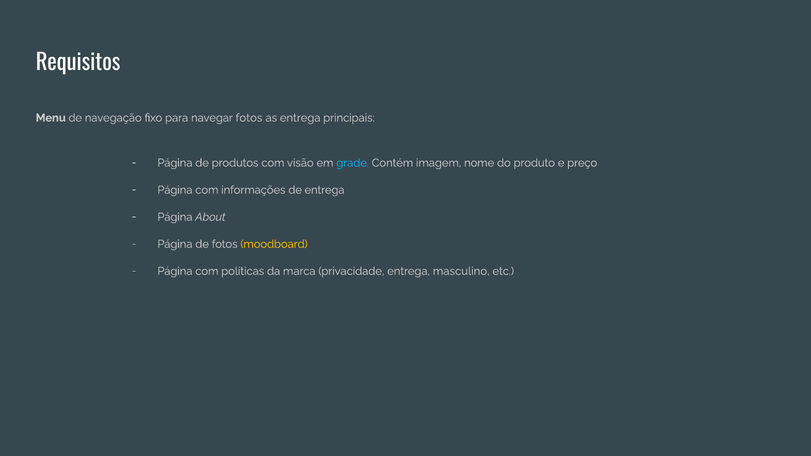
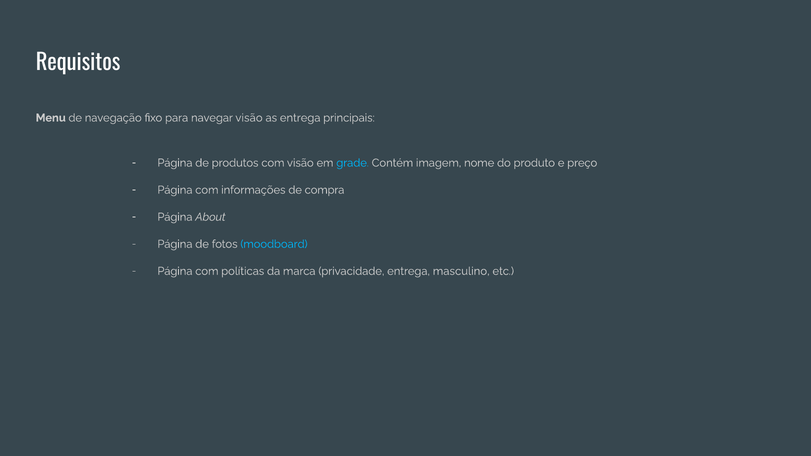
navegar fotos: fotos -> visão
de entrega: entrega -> compra
moodboard colour: yellow -> light blue
